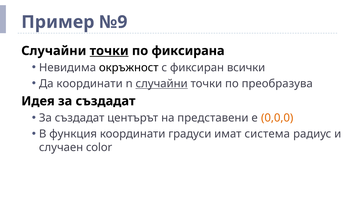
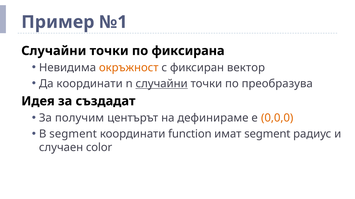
№9: №9 -> №1
точки at (109, 51) underline: present -> none
окръжност colour: black -> orange
всички: всички -> вектор
създадат at (80, 118): създадат -> получим
представени: представени -> дефинираме
В функция: функция -> segment
градуси: градуси -> function
имат система: система -> segment
